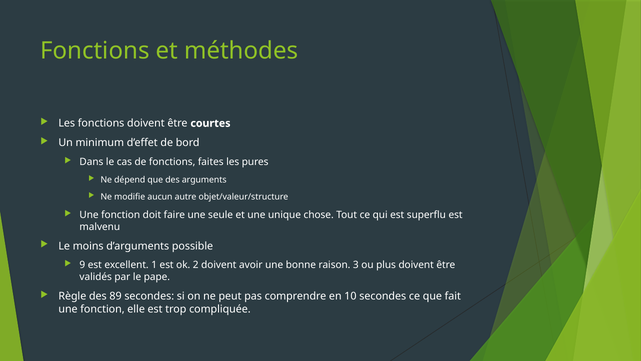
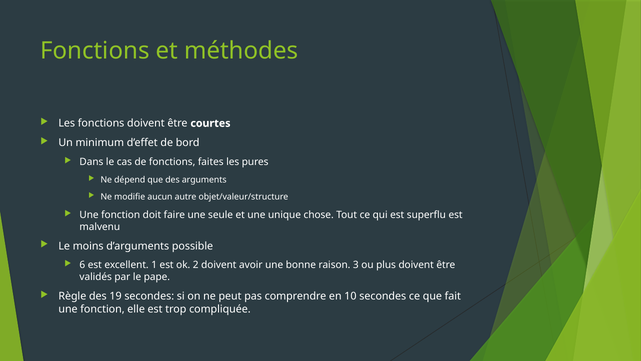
9: 9 -> 6
89: 89 -> 19
